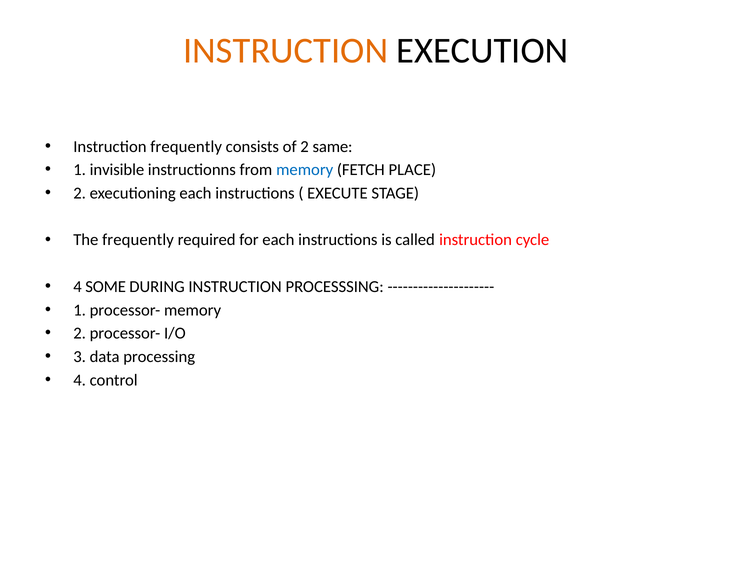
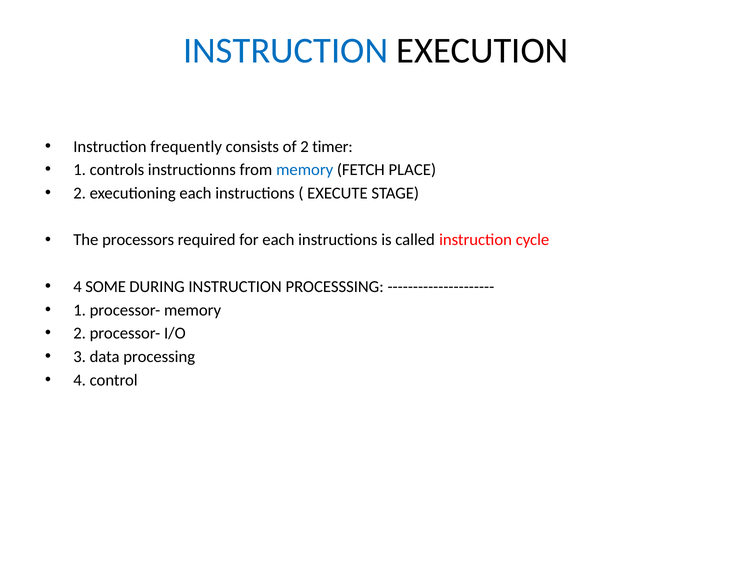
INSTRUCTION at (286, 51) colour: orange -> blue
same: same -> timer
invisible: invisible -> controls
The frequently: frequently -> processors
